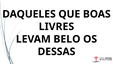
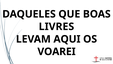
BELO: BELO -> AQUI
DESSAS: DESSAS -> VOAREI
